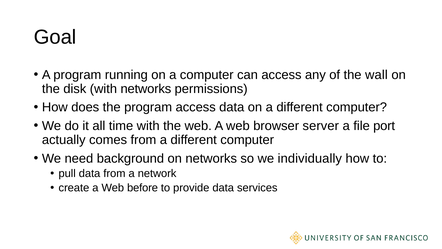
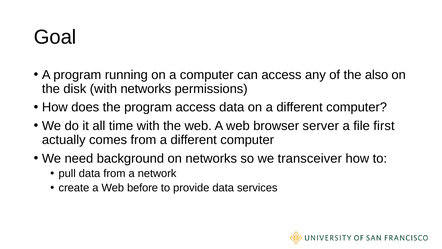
wall: wall -> also
port: port -> first
individually: individually -> transceiver
